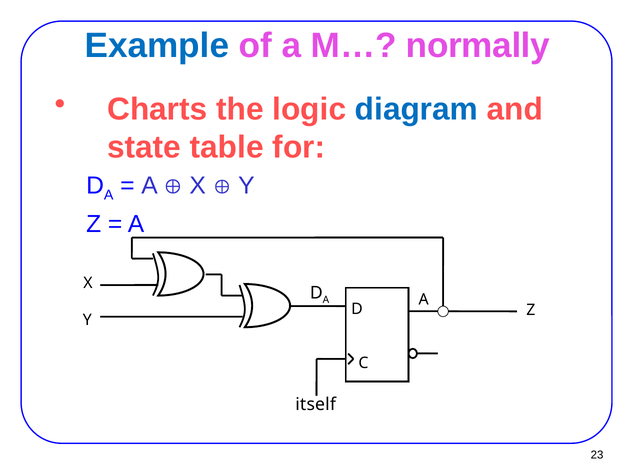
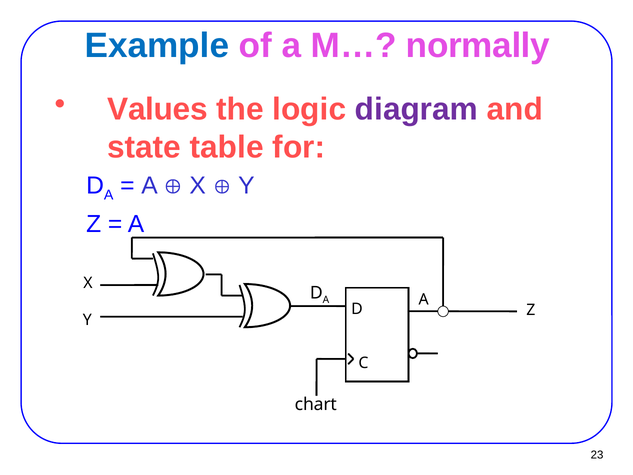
Charts: Charts -> Values
diagram colour: blue -> purple
itself: itself -> chart
